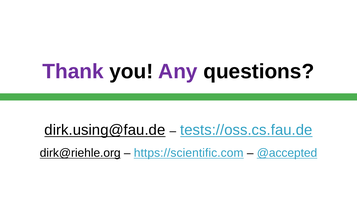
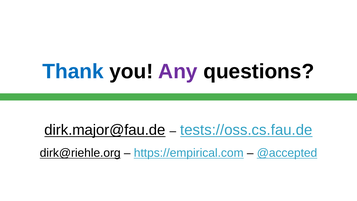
Thank colour: purple -> blue
dirk.using@fau.de: dirk.using@fau.de -> dirk.major@fau.de
https://scientific.com: https://scientific.com -> https://empirical.com
